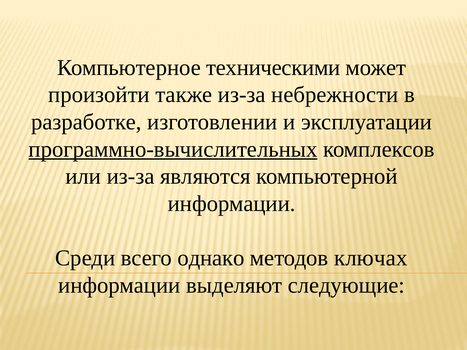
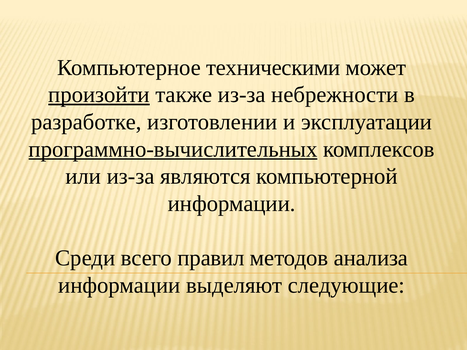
произойти underline: none -> present
однако: однако -> правил
ключах: ключах -> анализа
